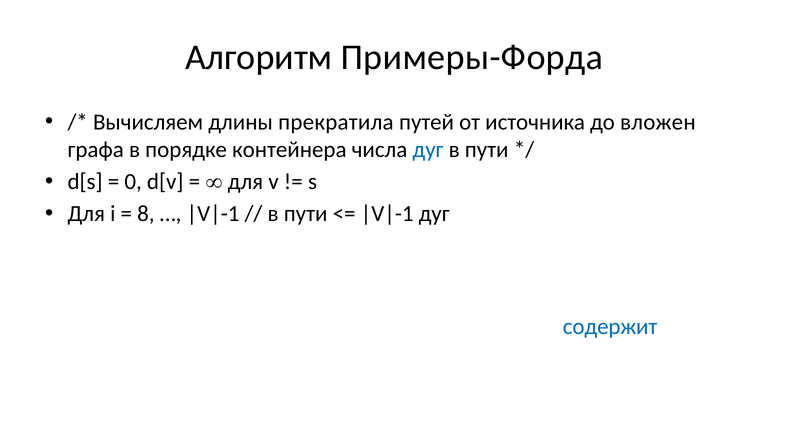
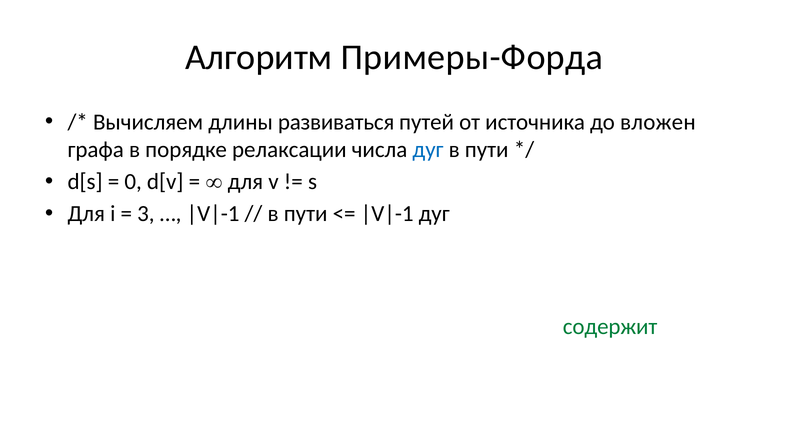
прекратила: прекратила -> развиваться
контейнера: контейнера -> релаксации
8: 8 -> 3
содержит colour: blue -> green
